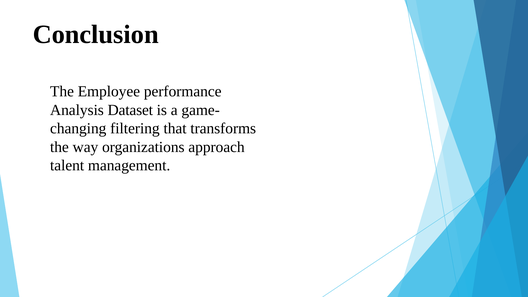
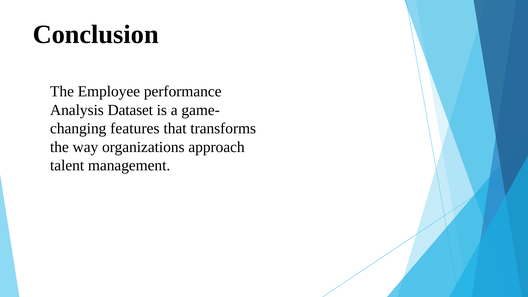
filtering: filtering -> features
